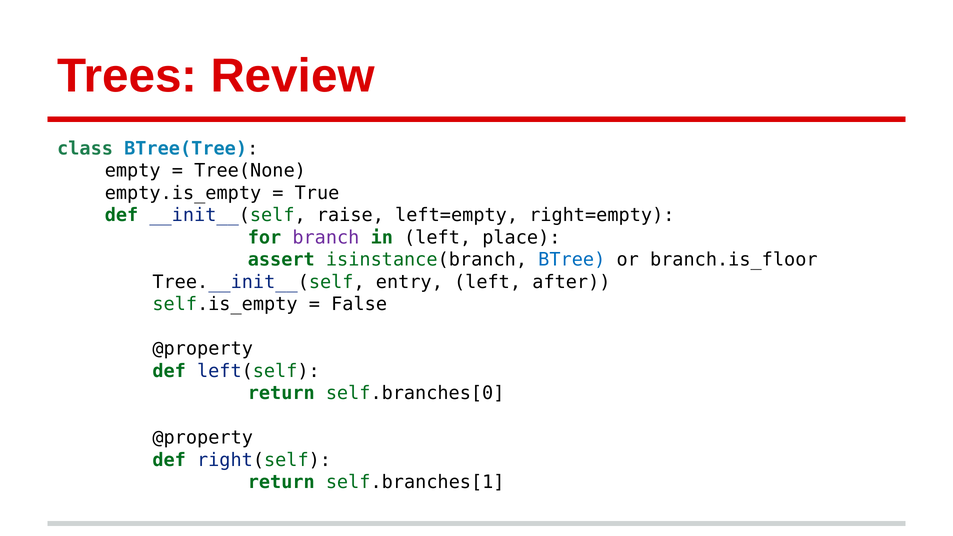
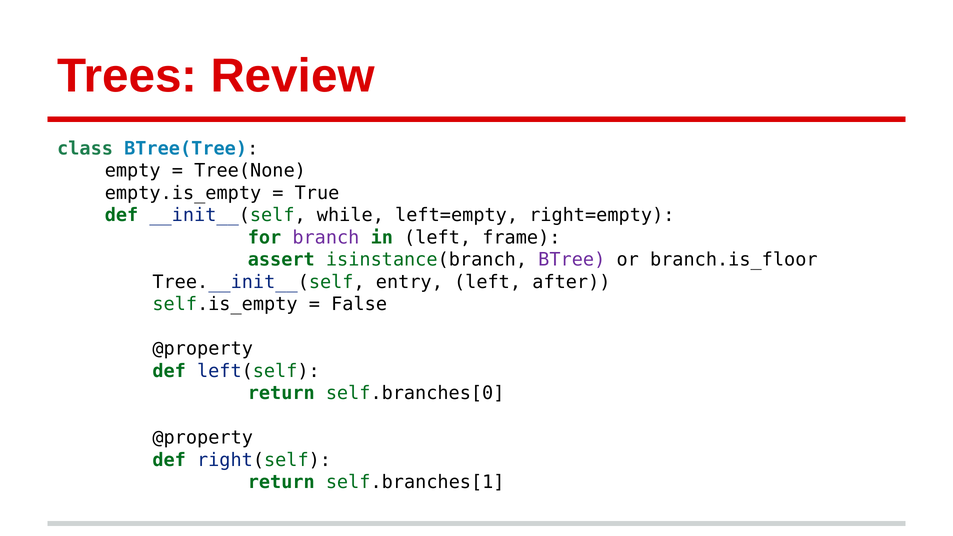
raise: raise -> while
place: place -> frame
BTree colour: blue -> purple
